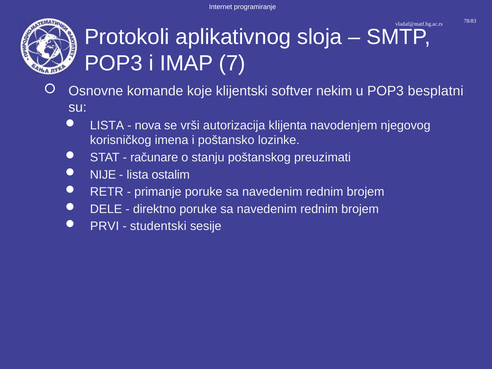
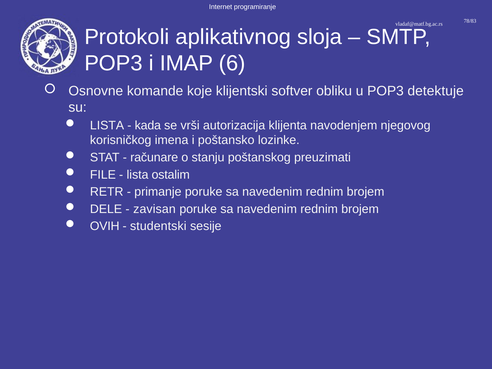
7: 7 -> 6
nekim: nekim -> obliku
besplatni: besplatni -> detektuje
nova: nova -> kada
NIJE: NIJE -> FILE
direktno: direktno -> zavisan
PRVI: PRVI -> OVIH
